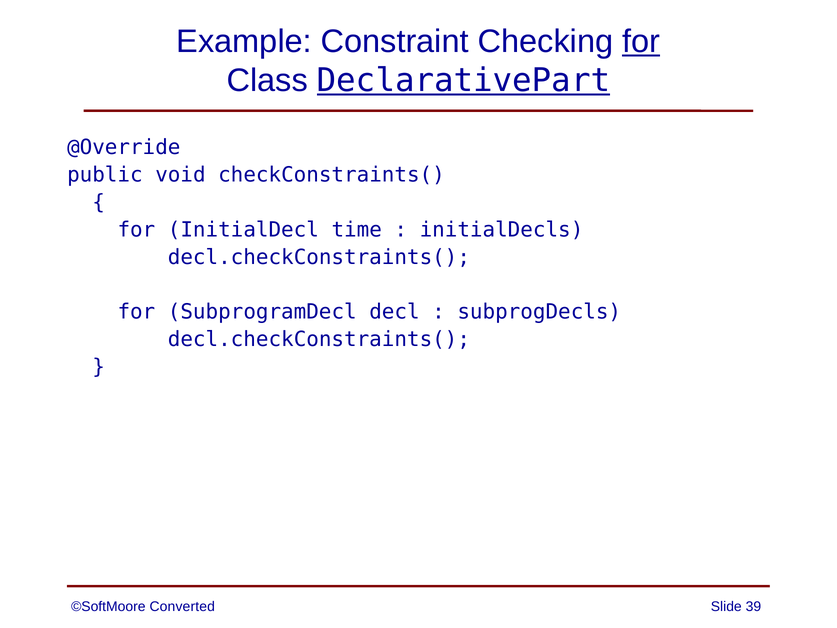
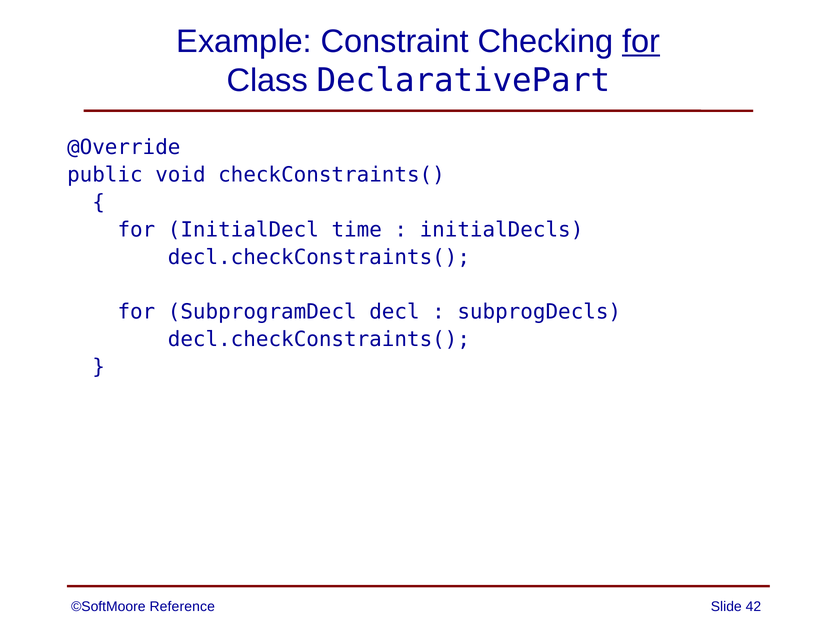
DeclarativePart underline: present -> none
Converted: Converted -> Reference
39: 39 -> 42
